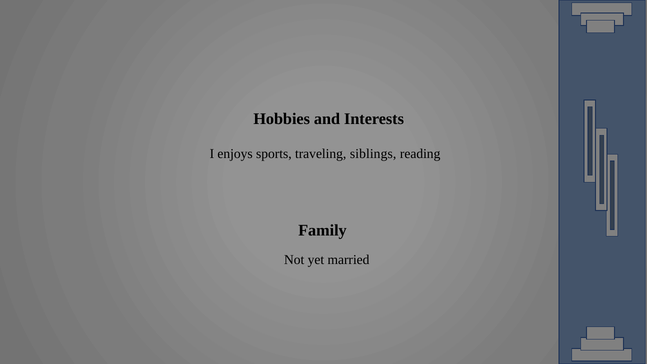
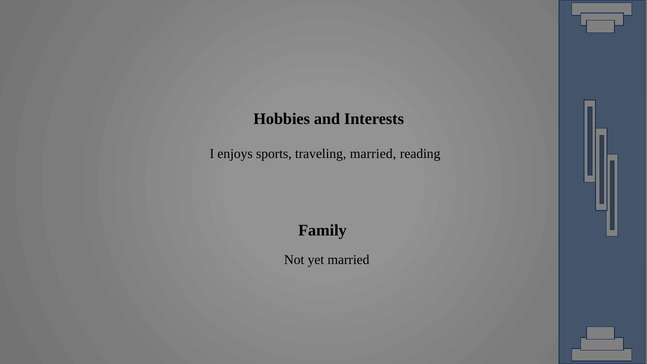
traveling siblings: siblings -> married
